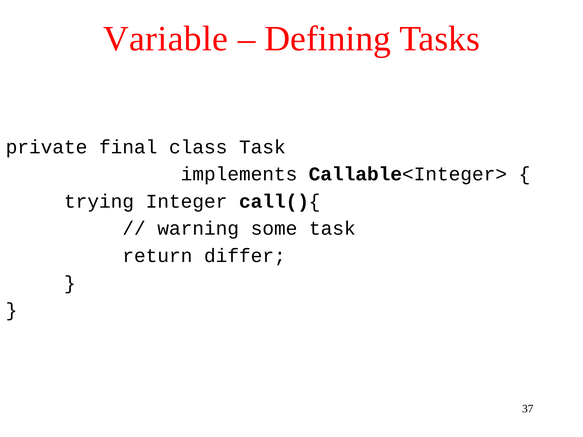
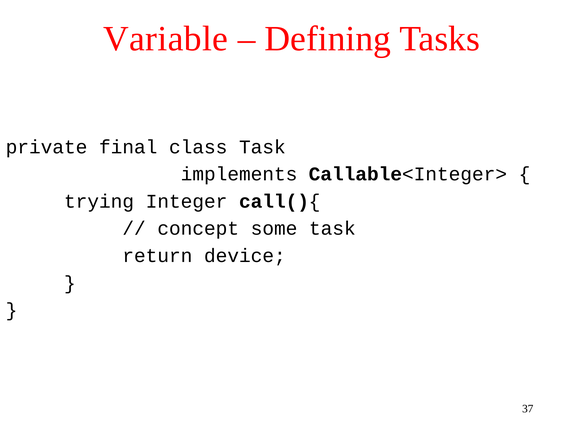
warning: warning -> concept
differ: differ -> device
